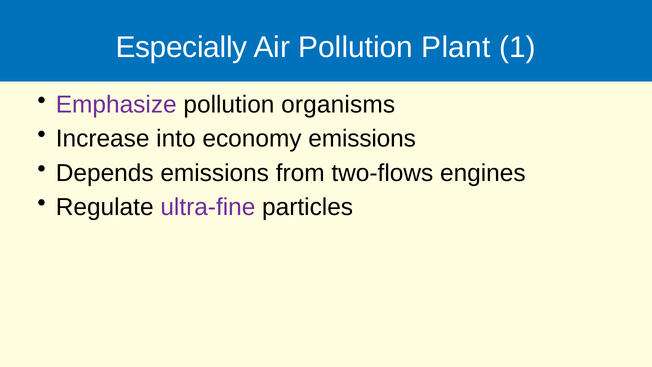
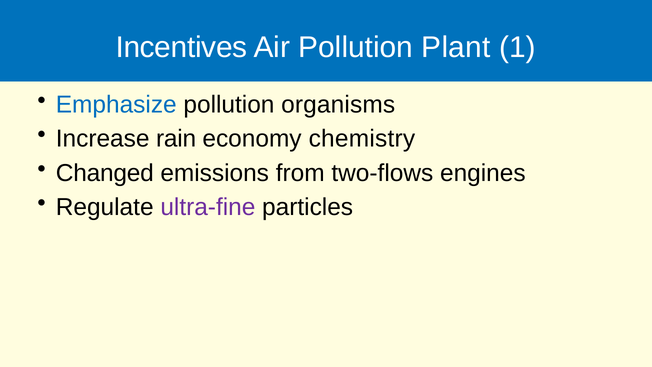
Especially: Especially -> Incentives
Emphasize colour: purple -> blue
into: into -> rain
economy emissions: emissions -> chemistry
Depends: Depends -> Changed
